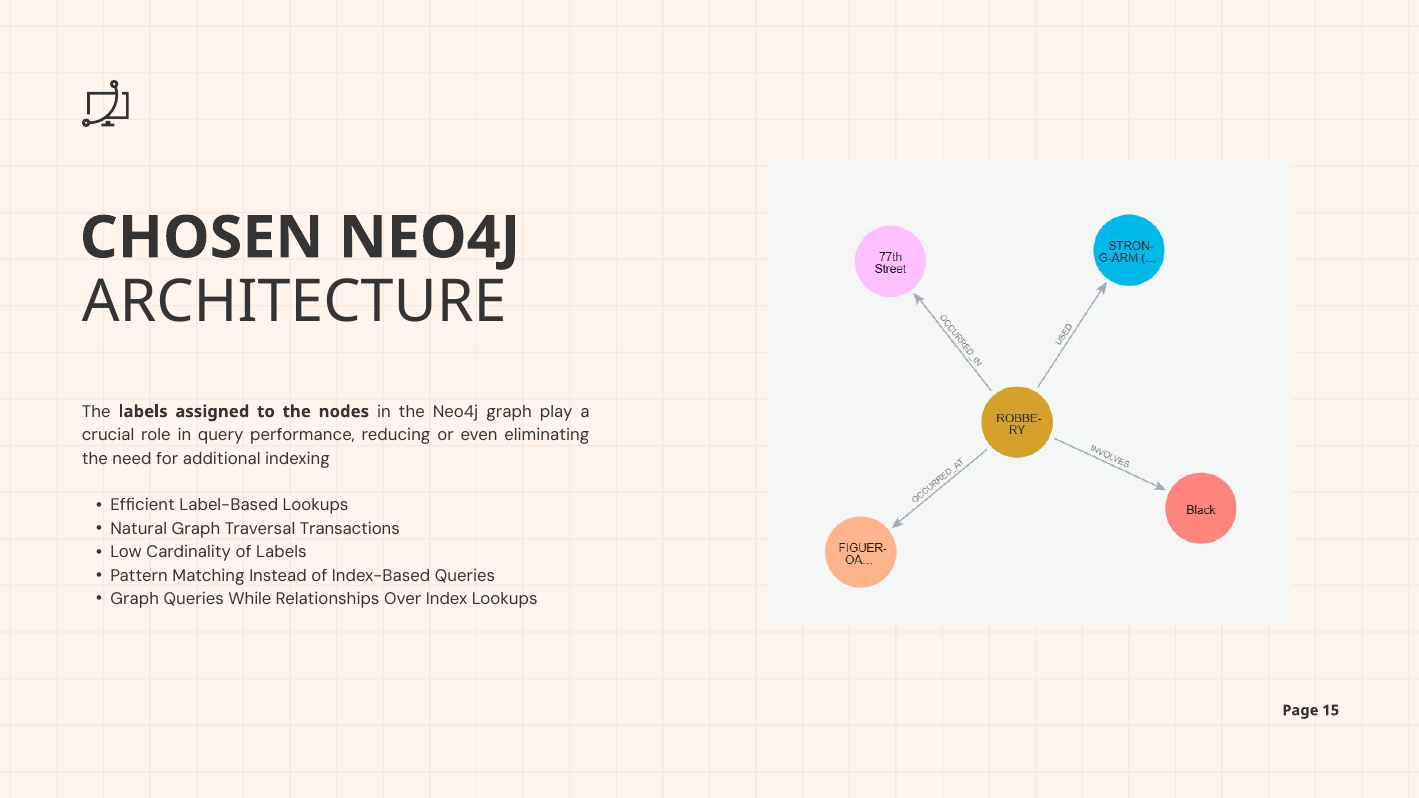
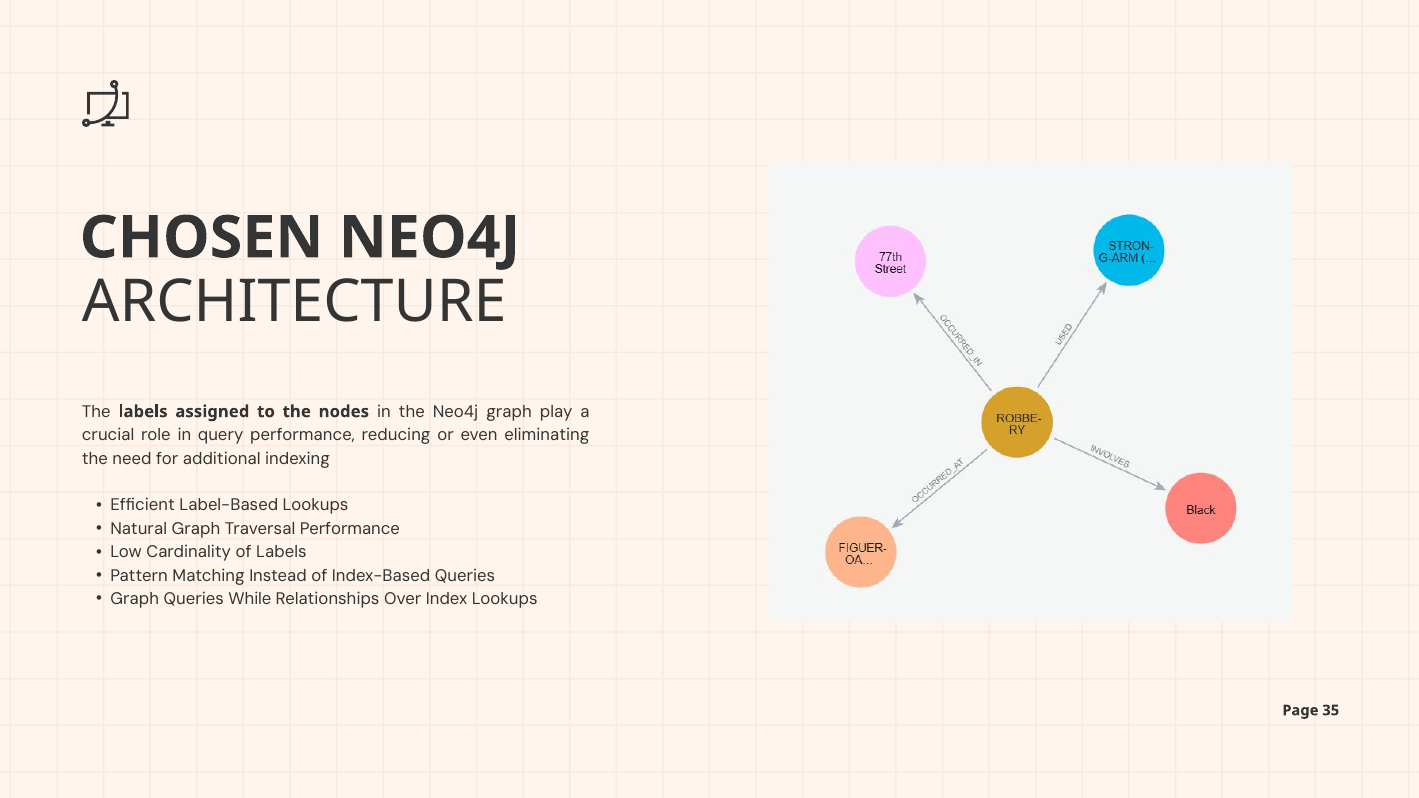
Traversal Transactions: Transactions -> Performance
15: 15 -> 35
